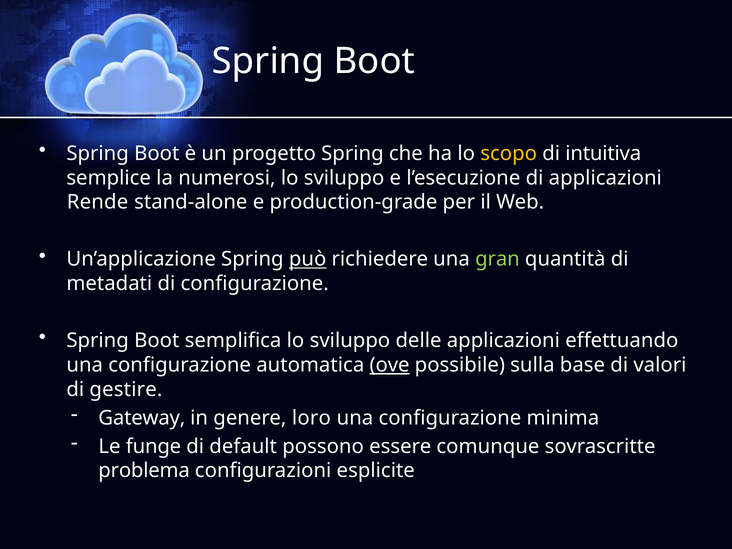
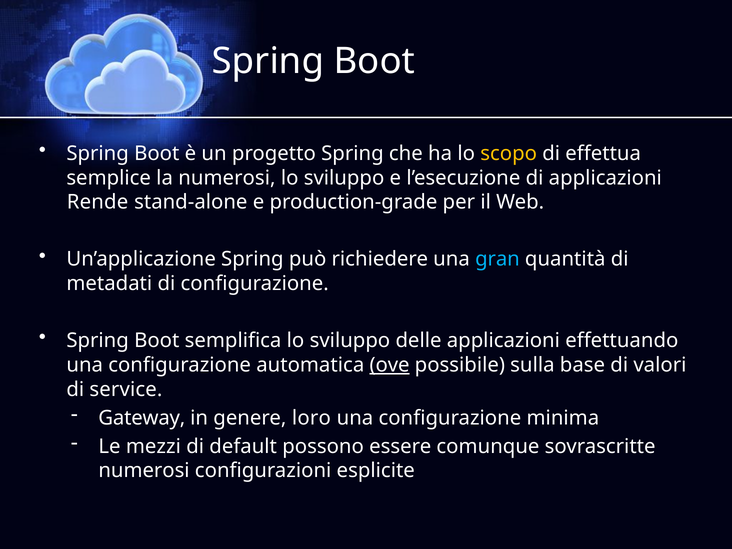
intuitiva: intuitiva -> effettua
può underline: present -> none
gran colour: light green -> light blue
gestire: gestire -> service
funge: funge -> mezzi
problema at (144, 471): problema -> numerosi
